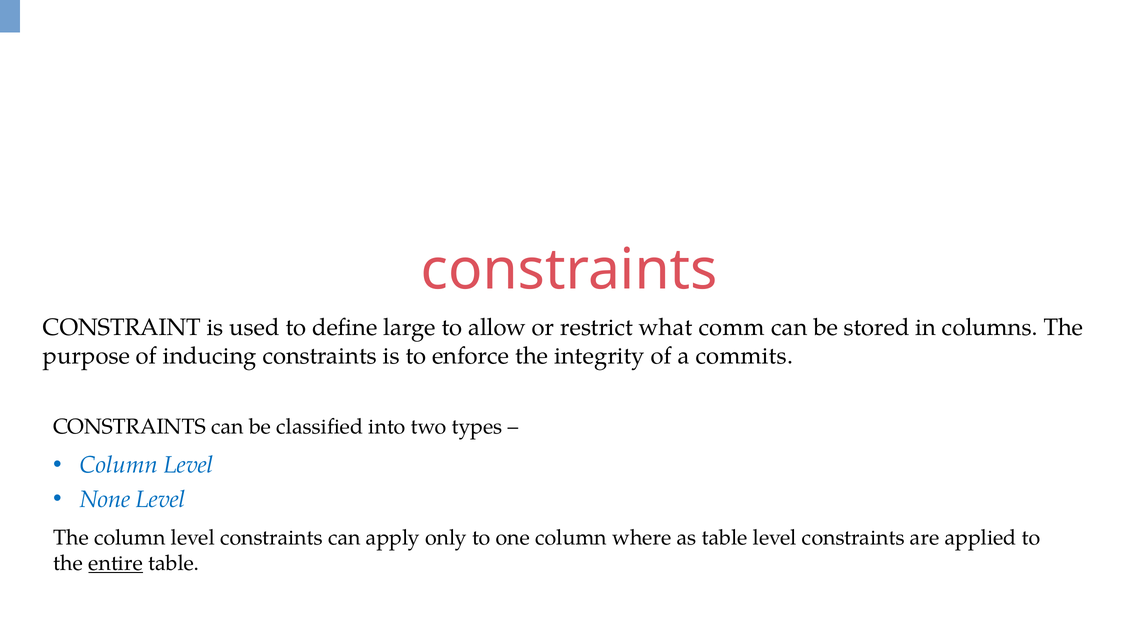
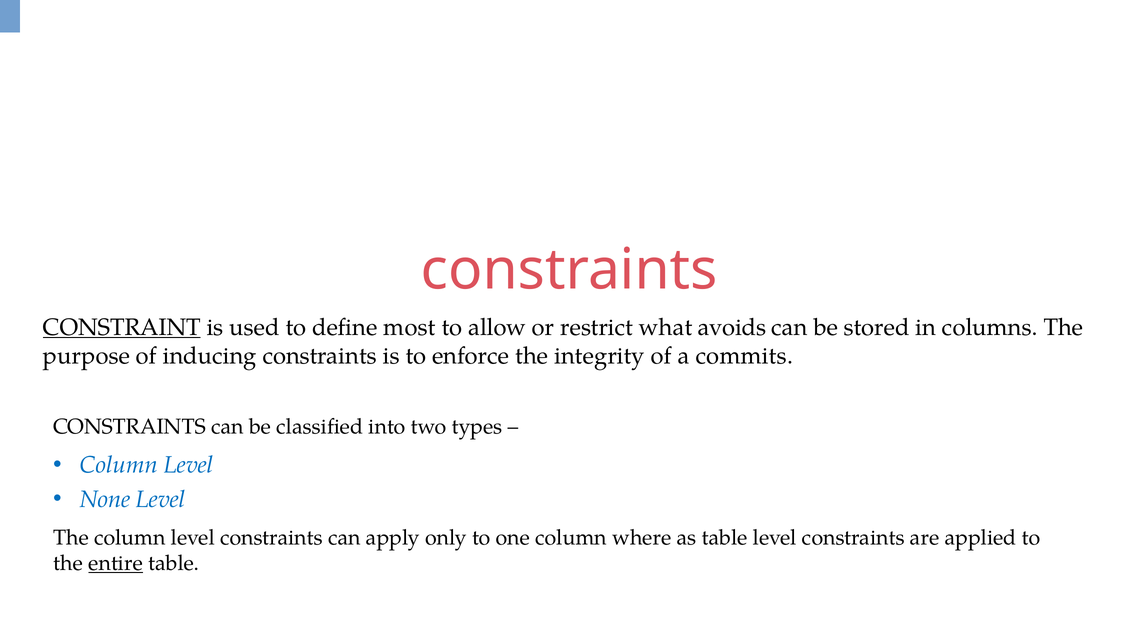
CONSTRAINT underline: none -> present
large: large -> most
comm: comm -> avoids
